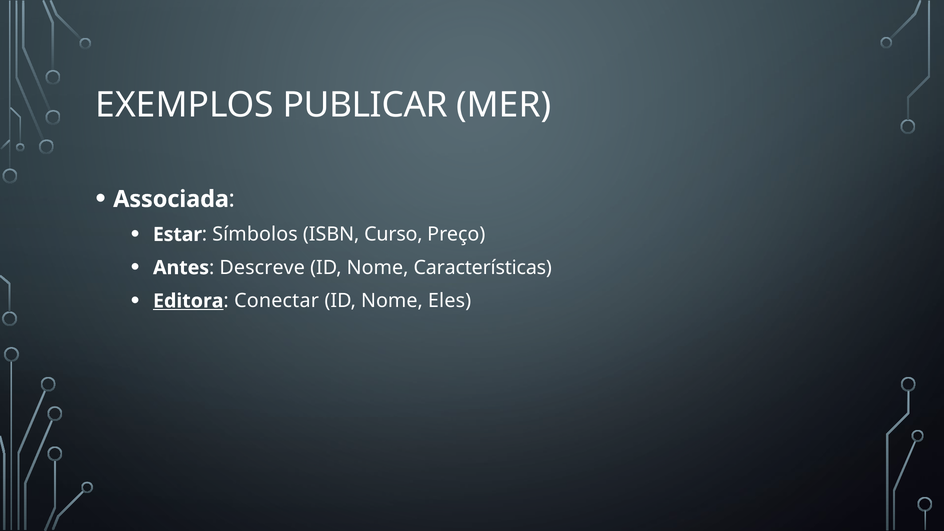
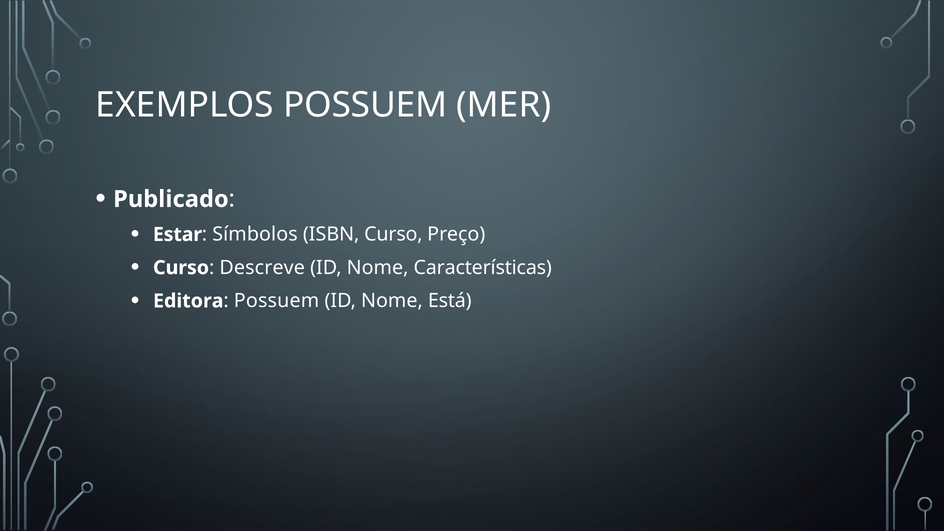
EXEMPLOS PUBLICAR: PUBLICAR -> POSSUEM
Associada: Associada -> Publicado
Antes at (181, 268): Antes -> Curso
Editora underline: present -> none
Conectar at (277, 301): Conectar -> Possuem
Eles: Eles -> Está
